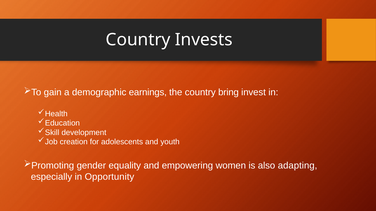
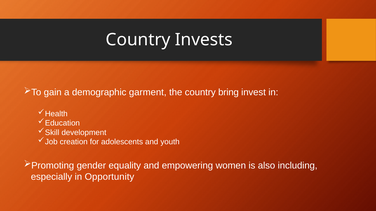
earnings: earnings -> garment
adapting: adapting -> including
